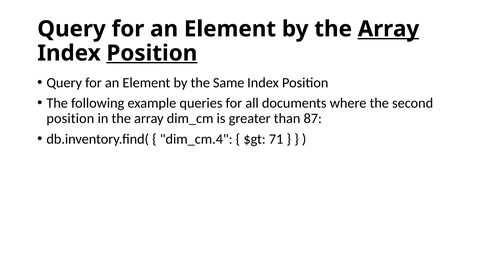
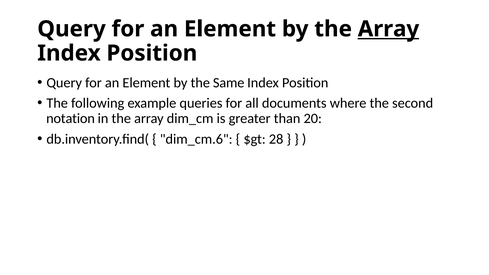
Position at (152, 53) underline: present -> none
position at (70, 119): position -> notation
87: 87 -> 20
dim_cm.4: dim_cm.4 -> dim_cm.6
71: 71 -> 28
